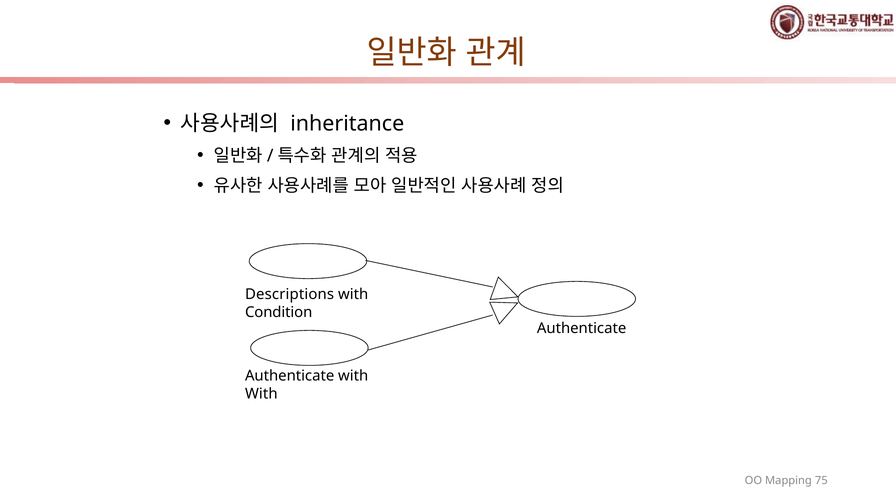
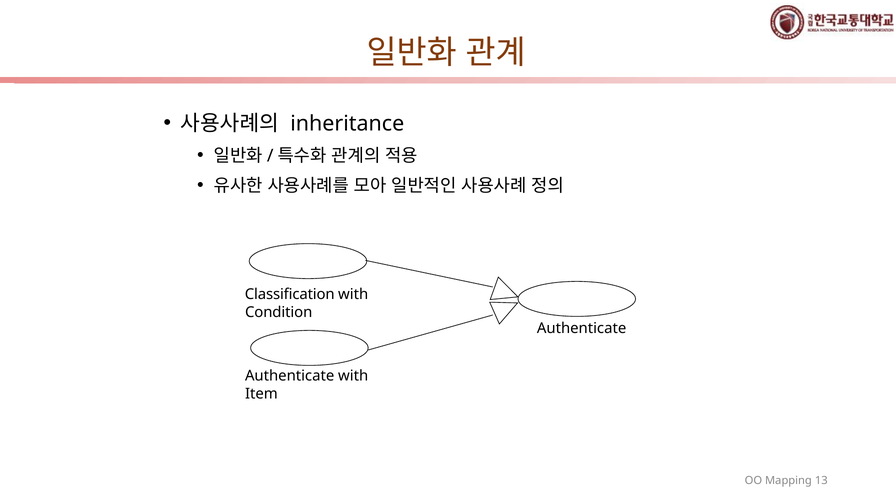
Descriptions: Descriptions -> Classification
With at (261, 394): With -> Item
75: 75 -> 13
